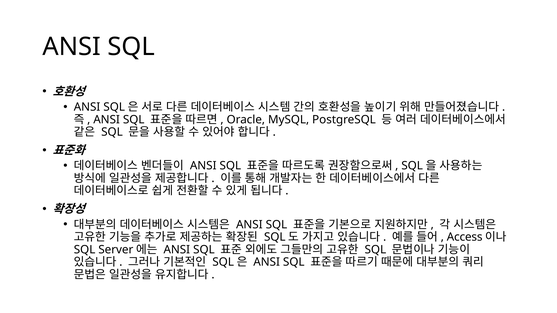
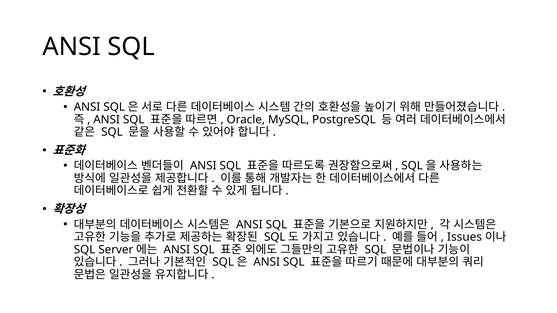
Access: Access -> Issues
